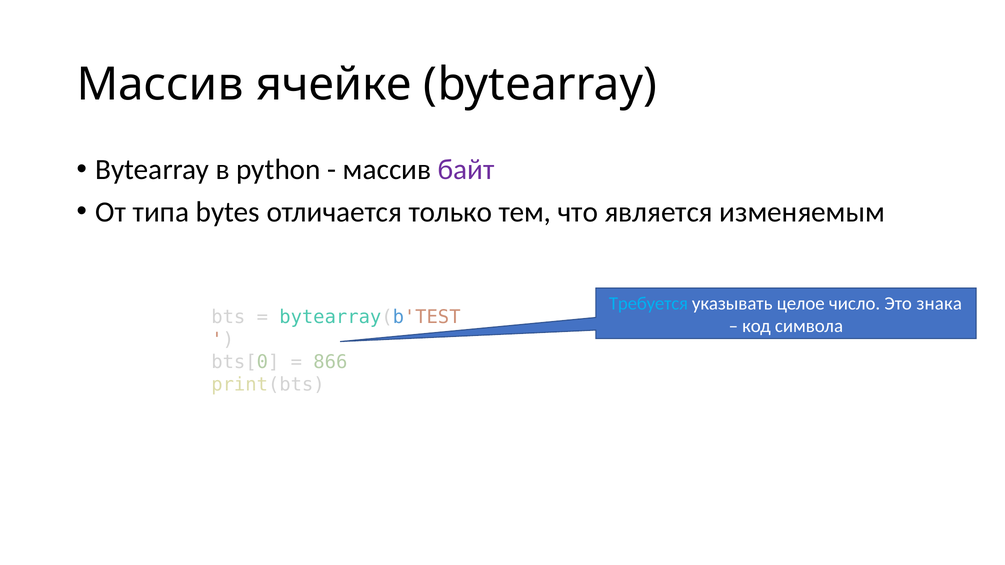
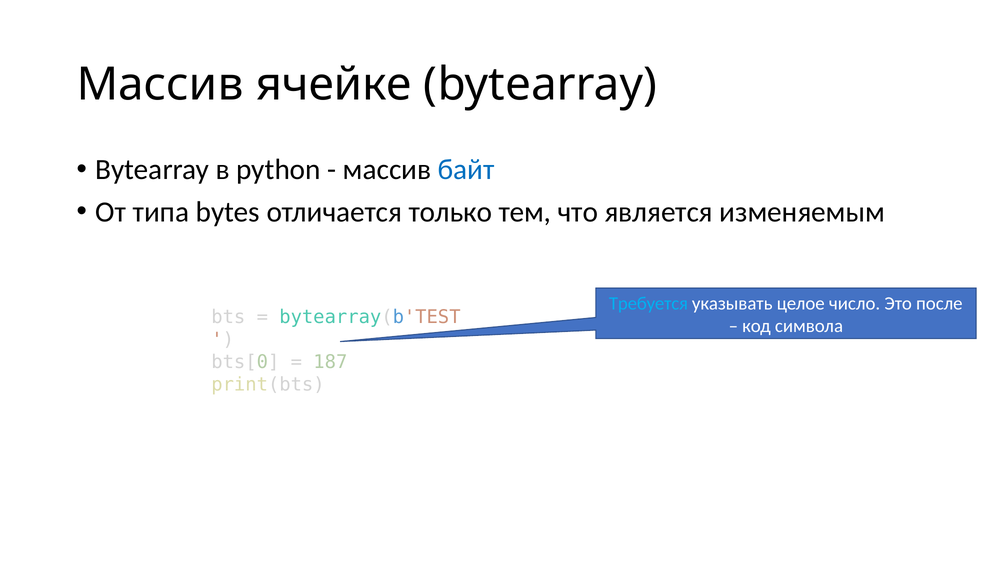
байт colour: purple -> blue
знака: знака -> после
866: 866 -> 187
